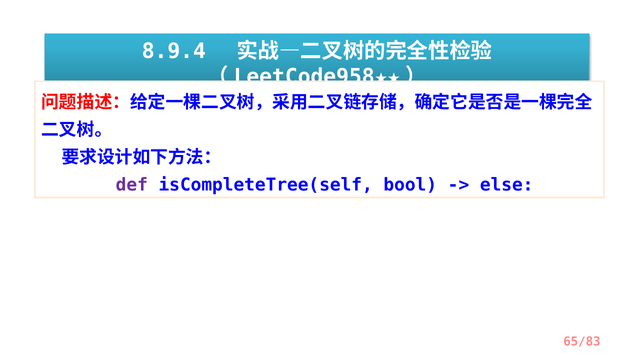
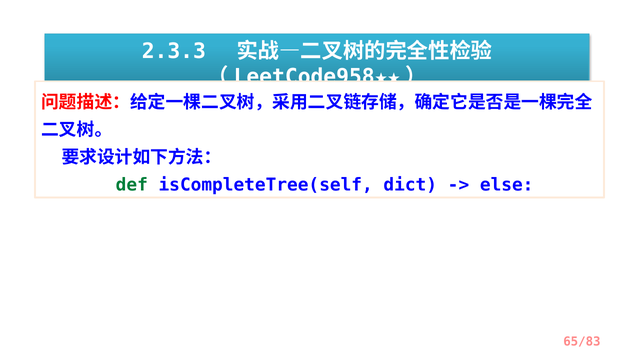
8.9.4: 8.9.4 -> 2.3.3
def colour: purple -> green
bool: bool -> dict
